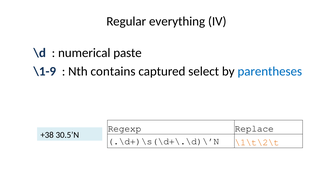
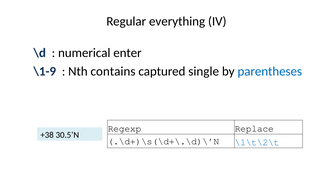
paste: paste -> enter
select: select -> single
\1\t\2\t colour: orange -> blue
